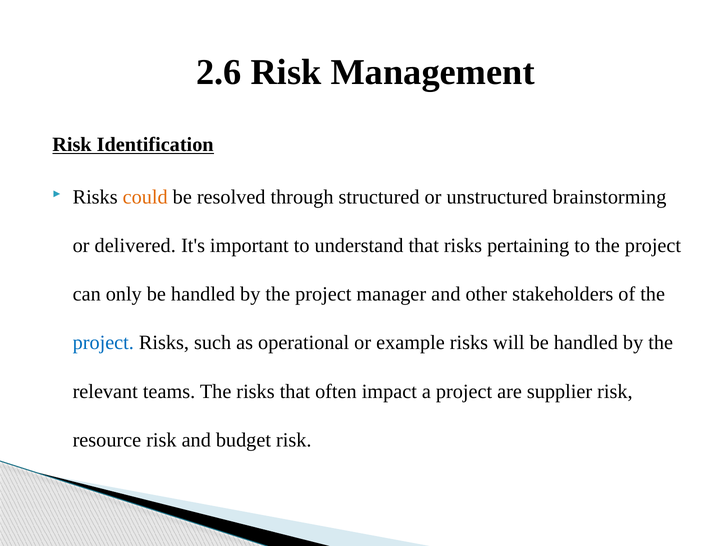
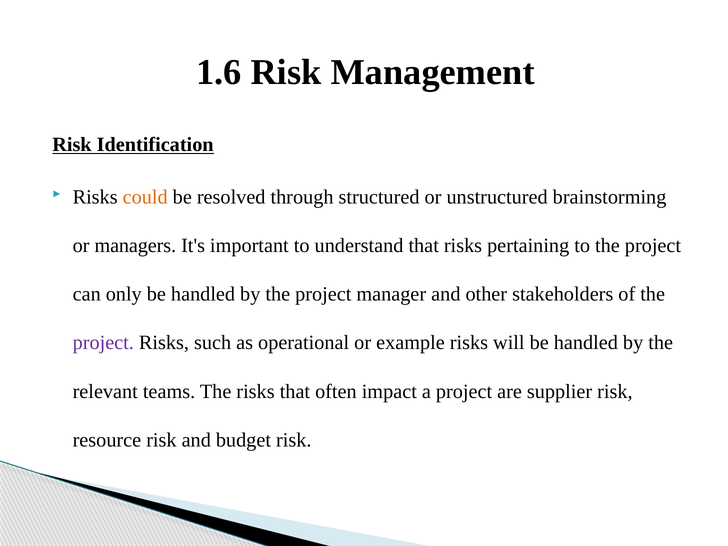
2.6: 2.6 -> 1.6
delivered: delivered -> managers
project at (103, 343) colour: blue -> purple
